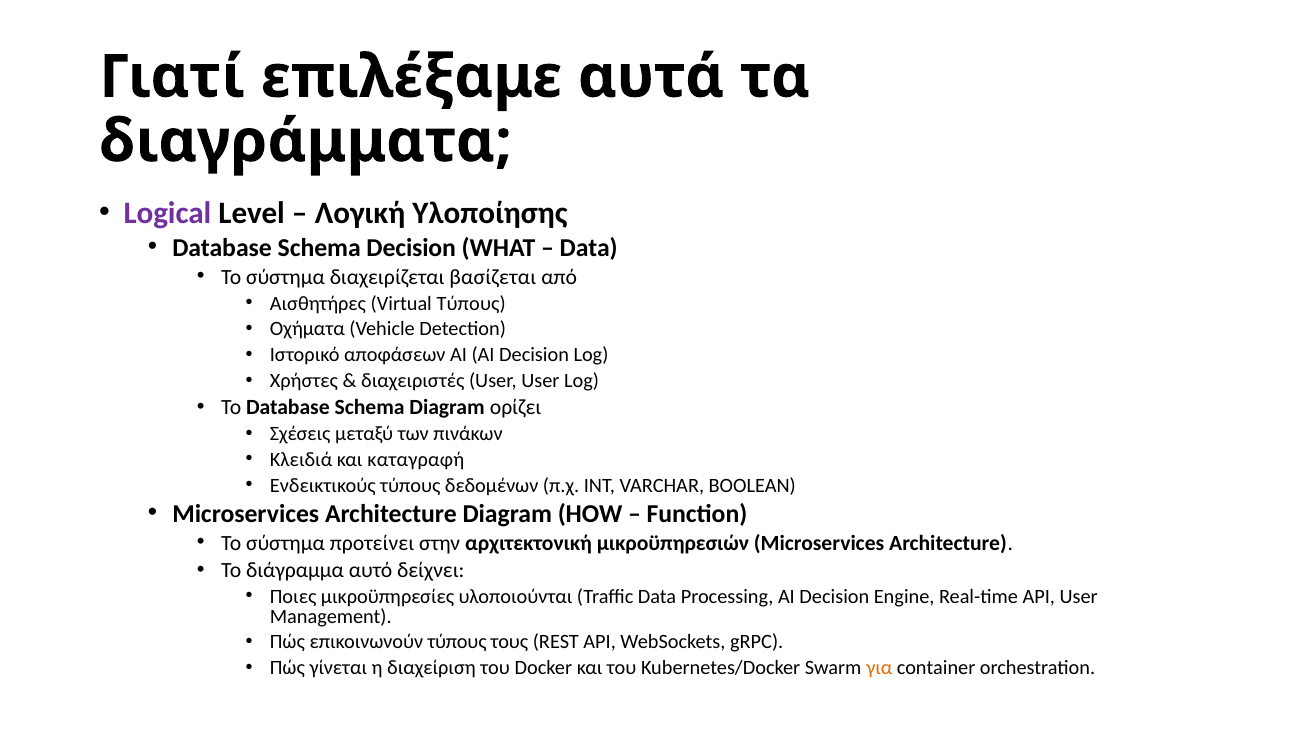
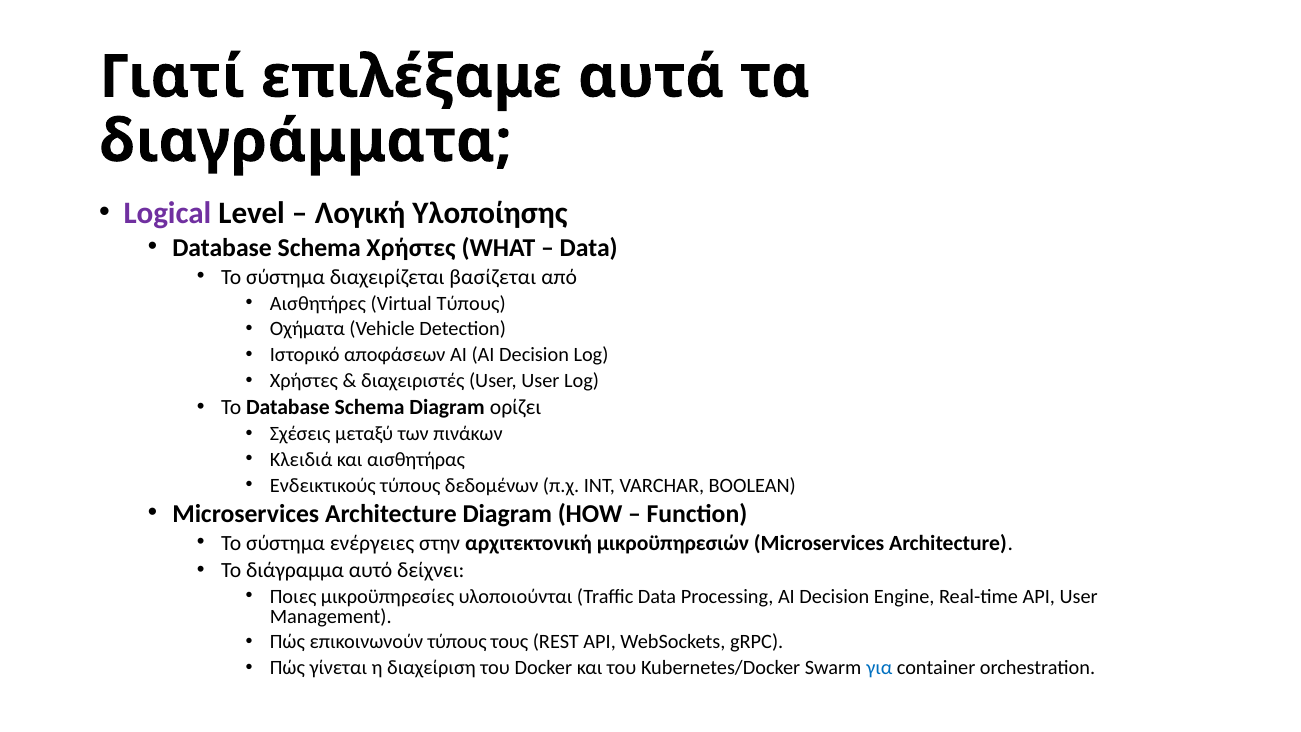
Schema Decision: Decision -> Χρήστες
καταγραφή: καταγραφή -> αισθητήρας
προτείνει: προτείνει -> ενέργειες
για colour: orange -> blue
